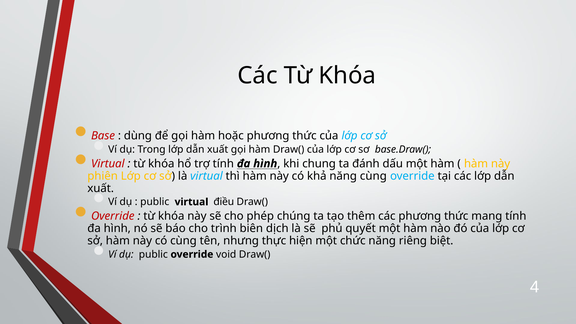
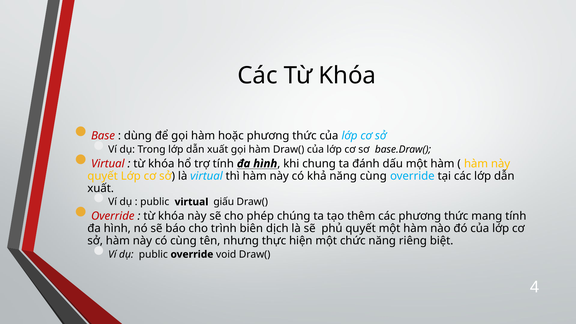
phiên at (103, 176): phiên -> quyết
điều: điều -> giấu
